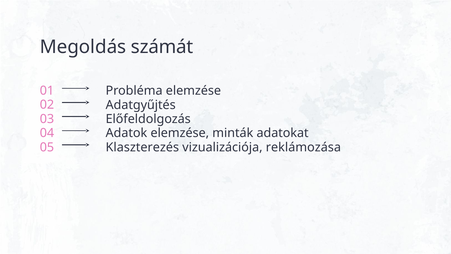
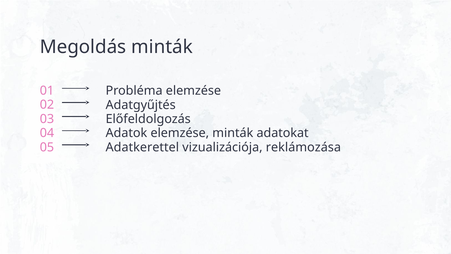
Megoldás számát: számát -> minták
Klaszterezés: Klaszterezés -> Adatkerettel
